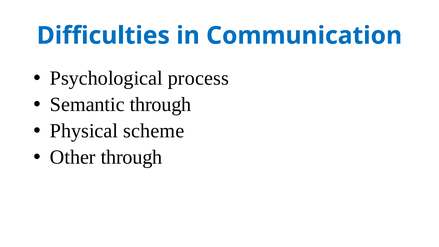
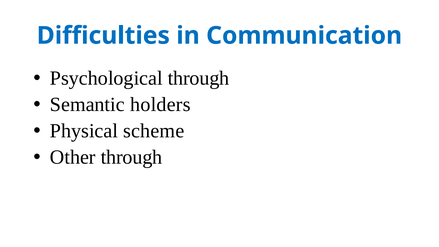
Psychological process: process -> through
Semantic through: through -> holders
